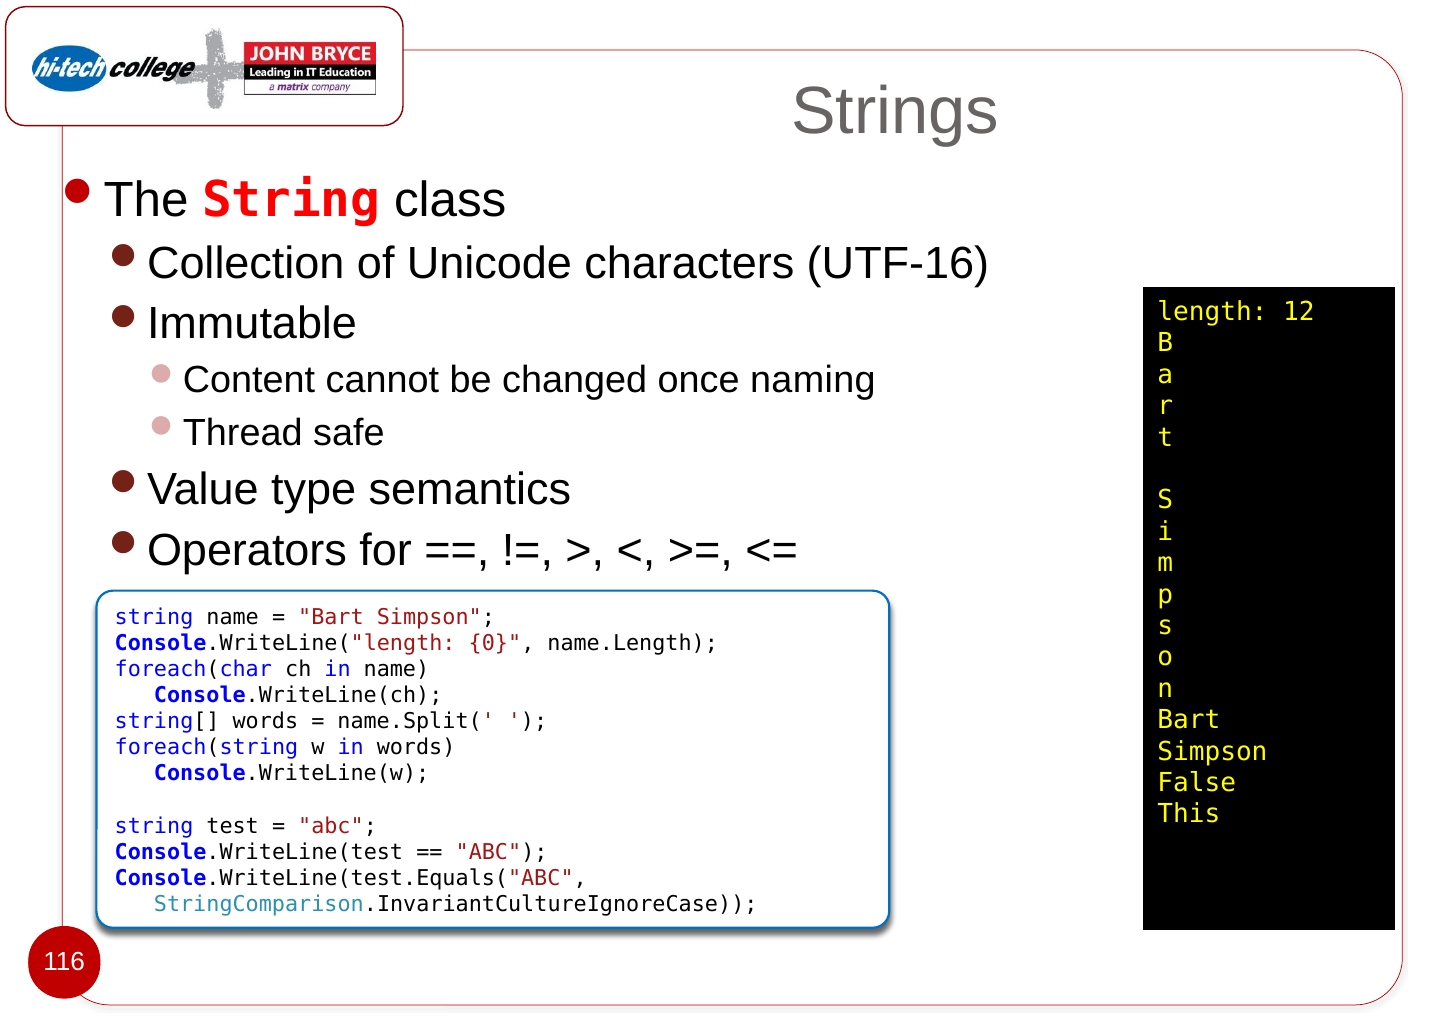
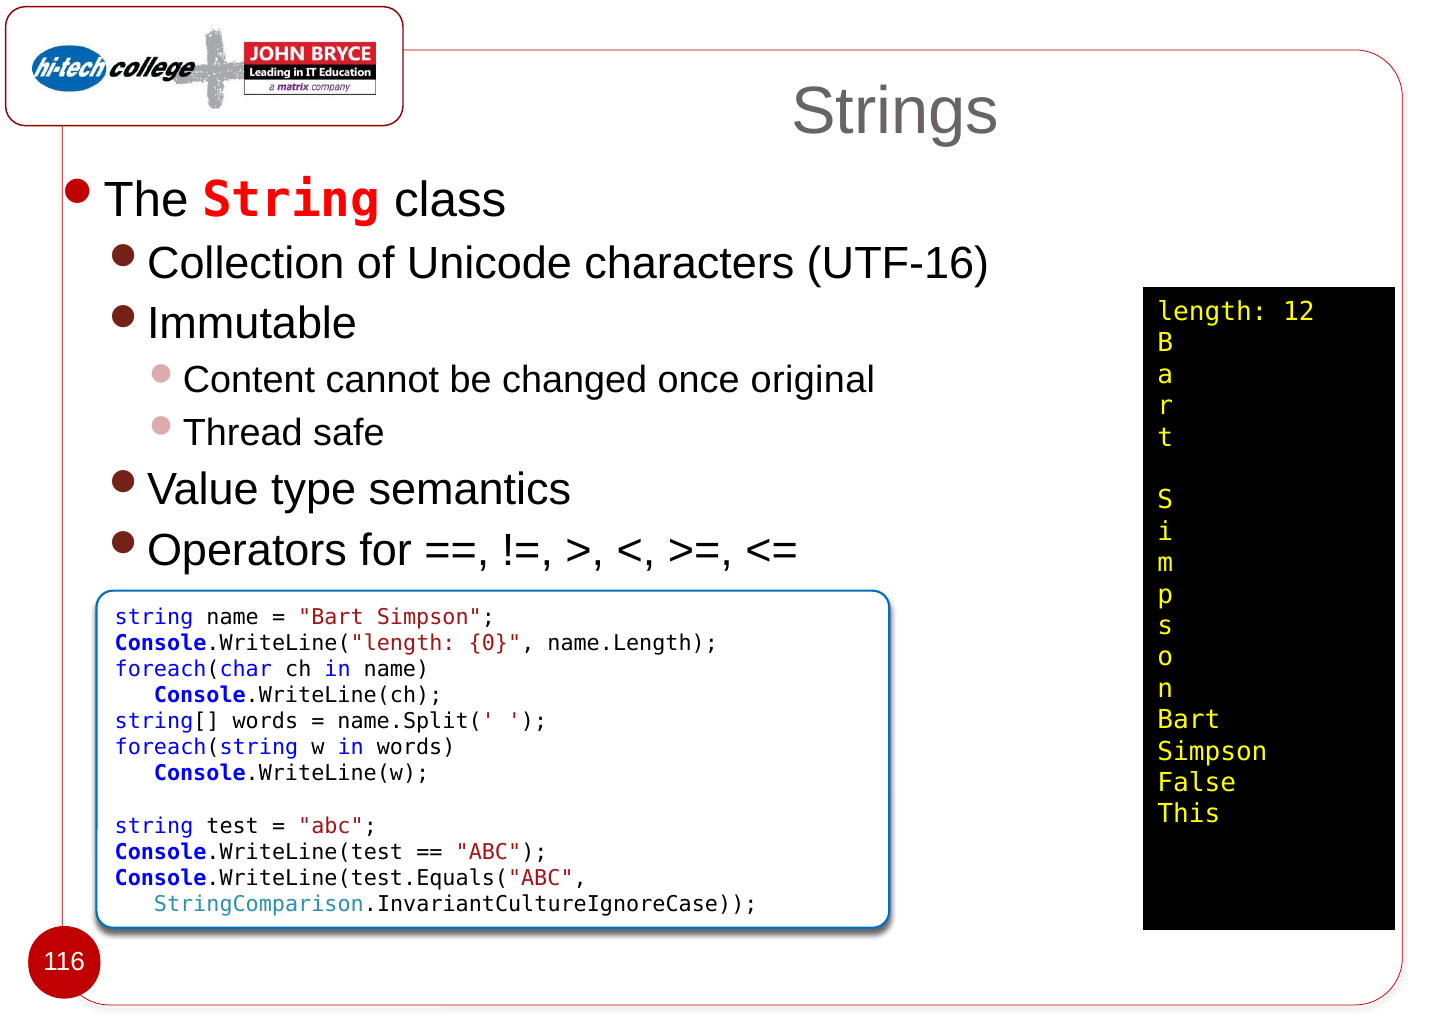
naming: naming -> original
